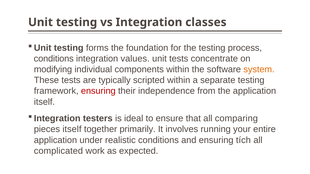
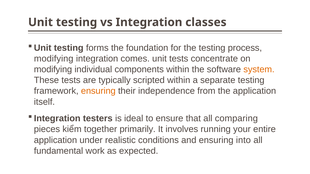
conditions at (54, 59): conditions -> modifying
values: values -> comes
ensuring at (98, 91) colour: red -> orange
pieces itself: itself -> kiểm
tích: tích -> into
complicated: complicated -> fundamental
